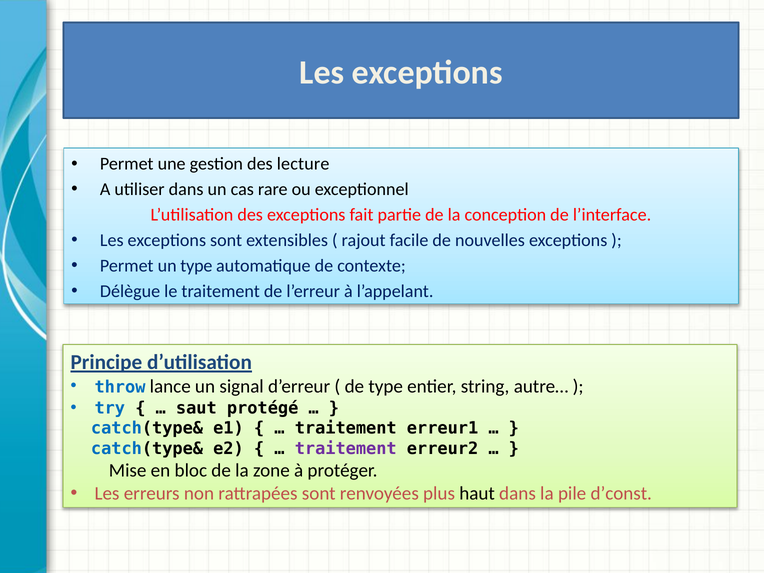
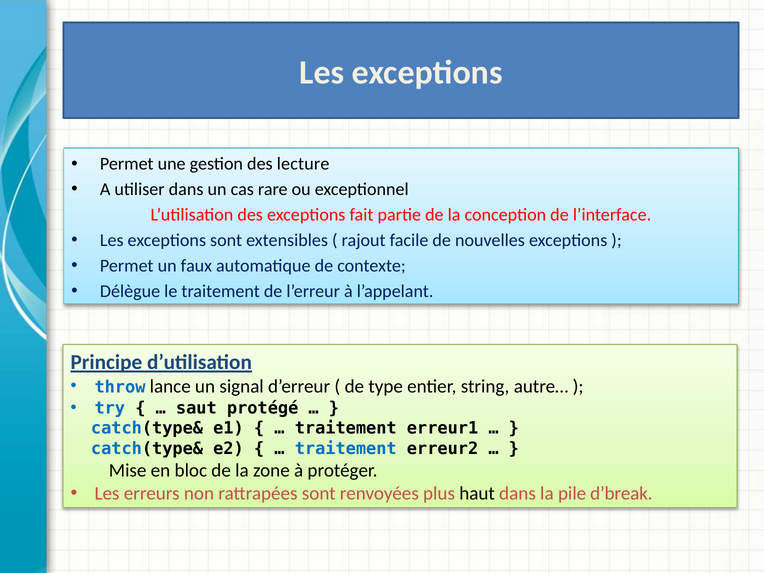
un type: type -> faux
traitement at (346, 449) colour: purple -> blue
d’const: d’const -> d’break
